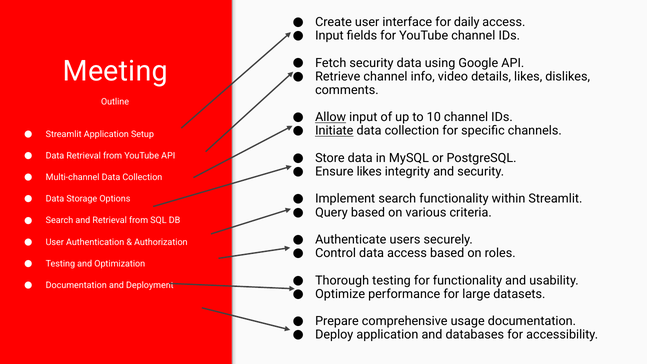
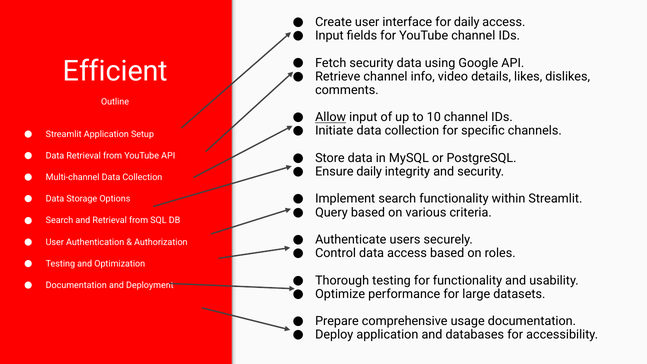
Meeting: Meeting -> Efficient
Initiate underline: present -> none
Ensure likes: likes -> daily
